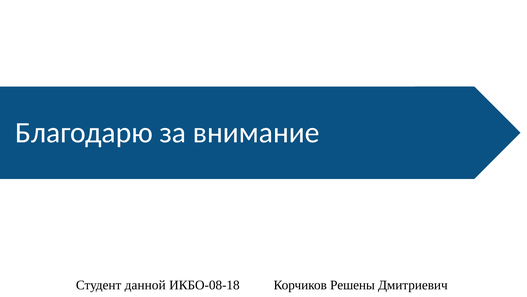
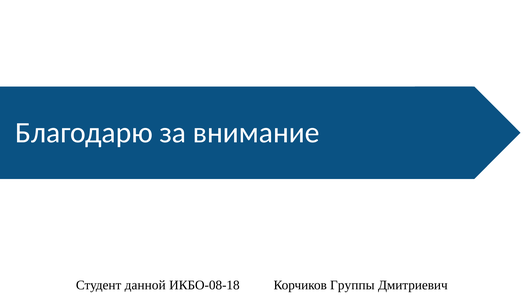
Решены: Решены -> Группы
